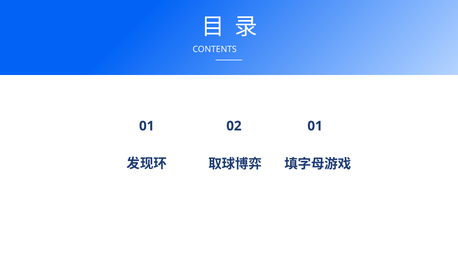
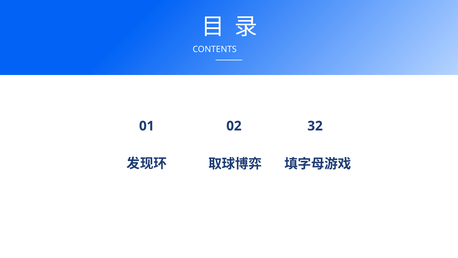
02 01: 01 -> 32
